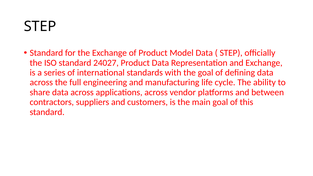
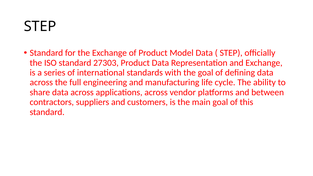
24027: 24027 -> 27303
